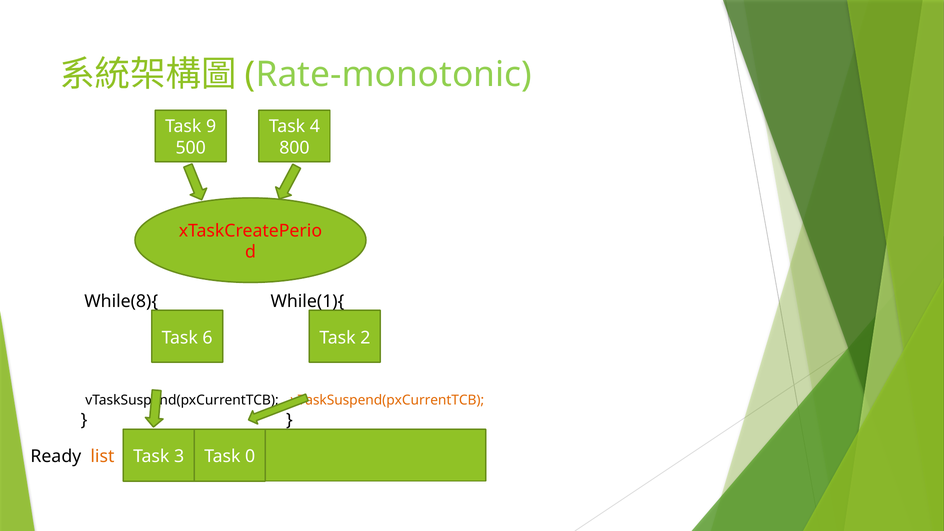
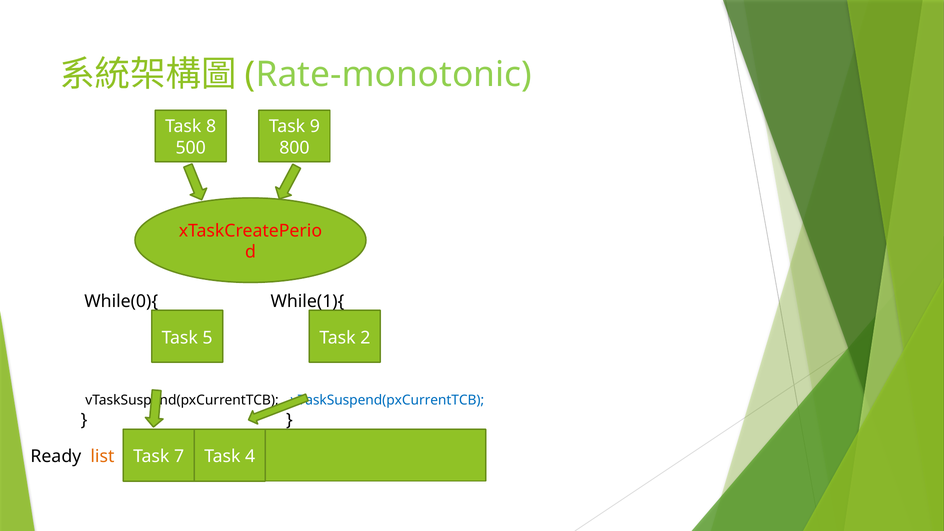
9: 9 -> 8
4: 4 -> 9
While(8){: While(8){ -> While(0){
6: 6 -> 5
vTaskSuspend(pxCurrentTCB at (387, 400) colour: orange -> blue
3: 3 -> 7
0: 0 -> 4
